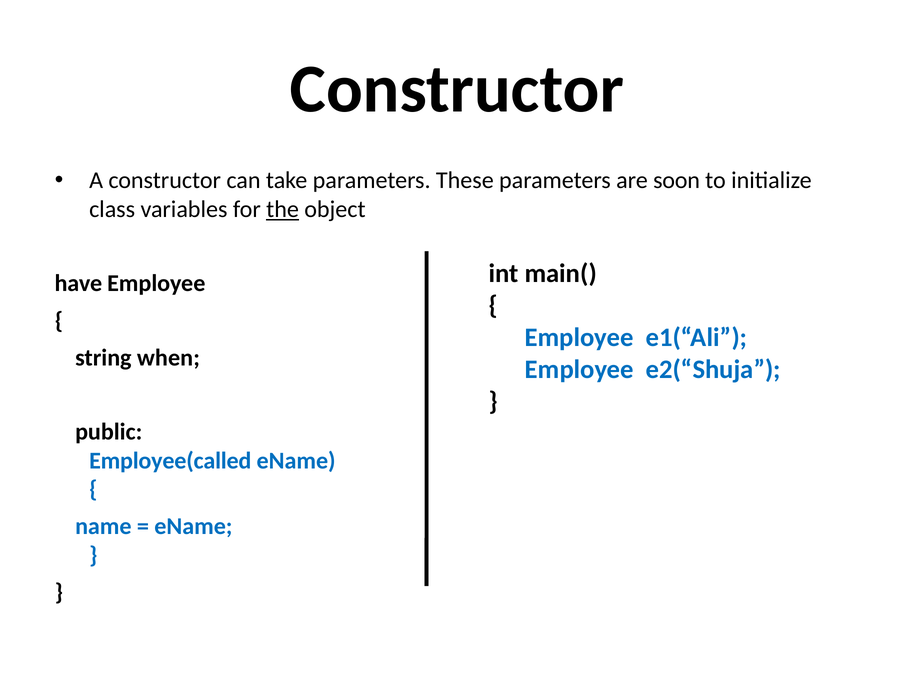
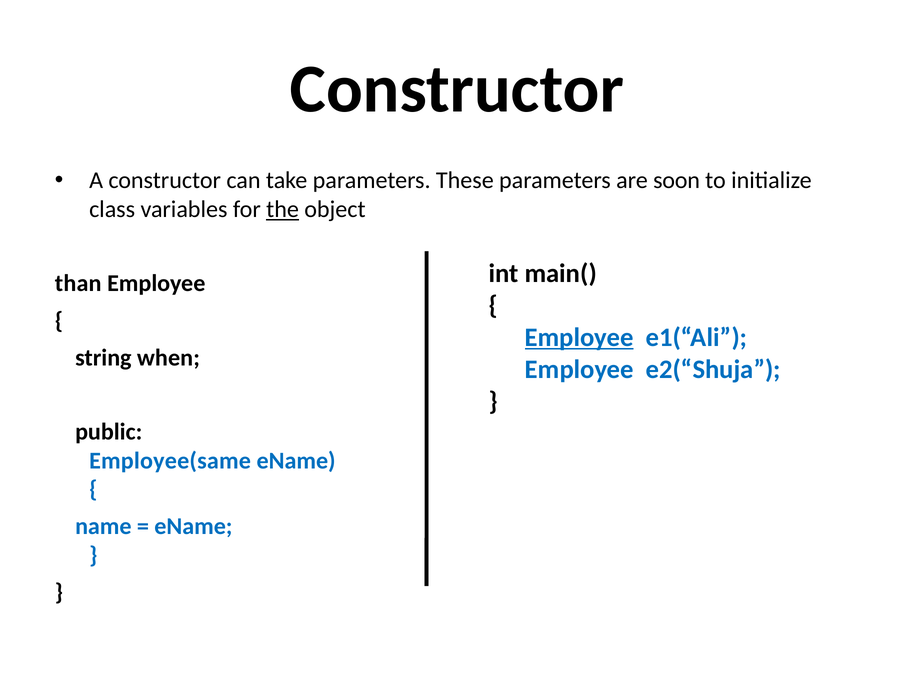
have: have -> than
Employee at (579, 338) underline: none -> present
Employee(called: Employee(called -> Employee(same
